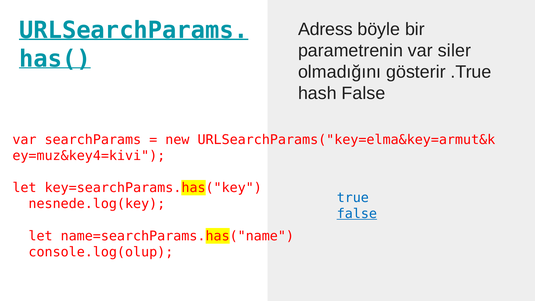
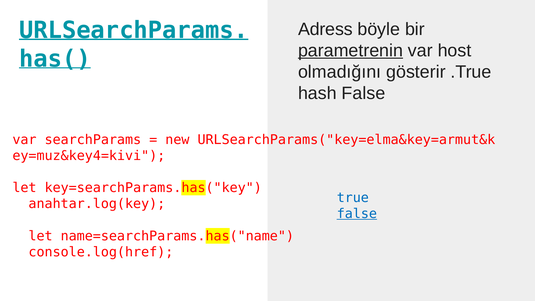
parametrenin underline: none -> present
siler: siler -> host
nesnede.log(key: nesnede.log(key -> anahtar.log(key
console.log(olup: console.log(olup -> console.log(href
